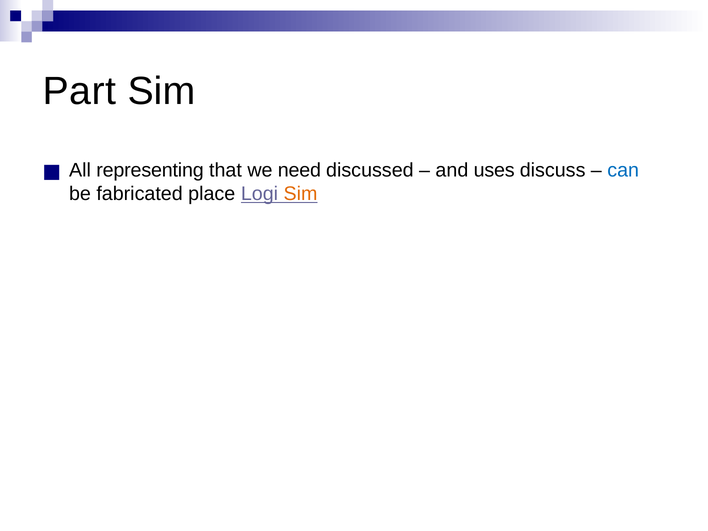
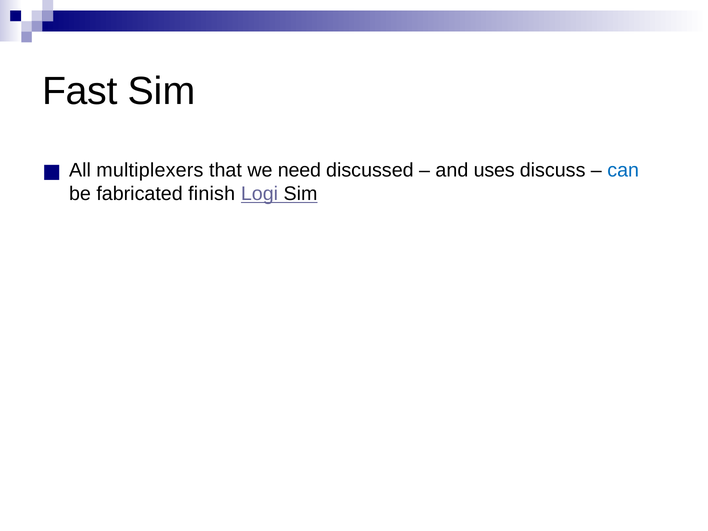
Part: Part -> Fast
representing: representing -> multiplexers
place: place -> finish
Sim at (301, 194) colour: orange -> black
